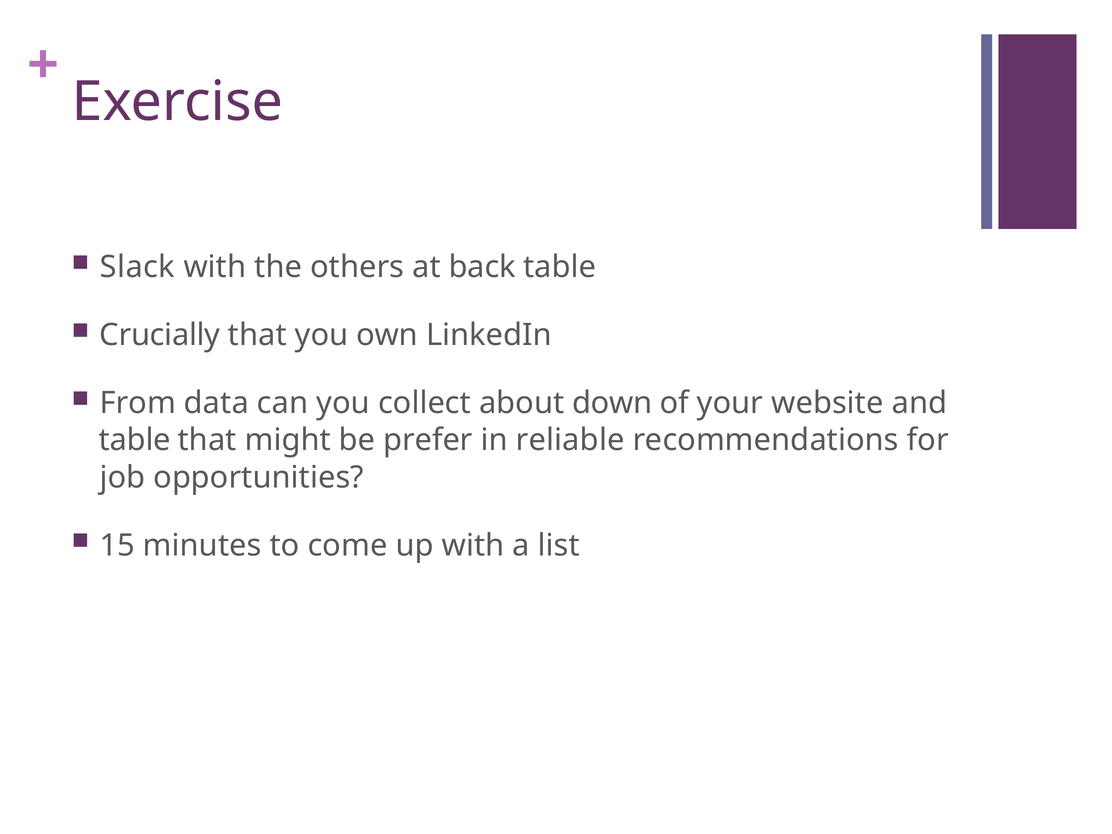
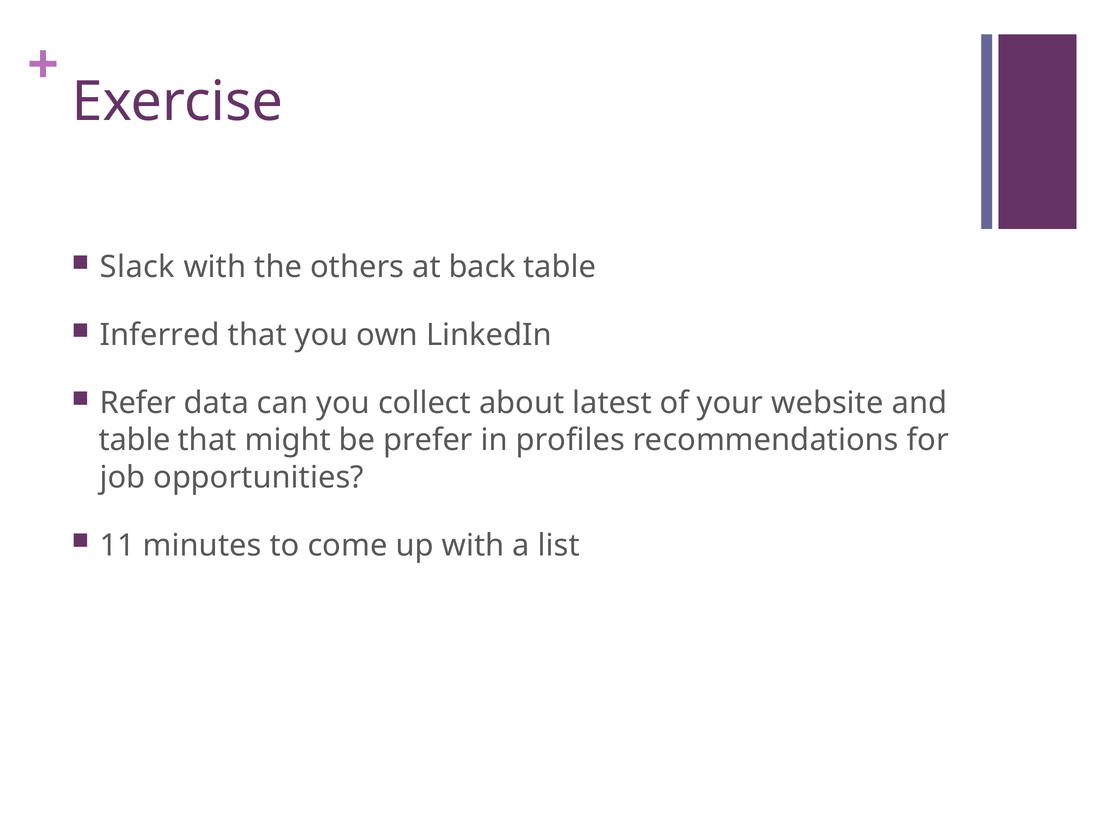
Crucially: Crucially -> Inferred
From: From -> Refer
down: down -> latest
reliable: reliable -> profiles
15: 15 -> 11
